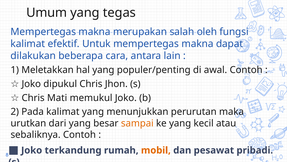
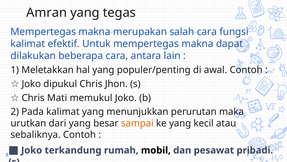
Umum: Umum -> Amran
salah oleh: oleh -> cara
mobil at (156, 150) colour: orange -> black
